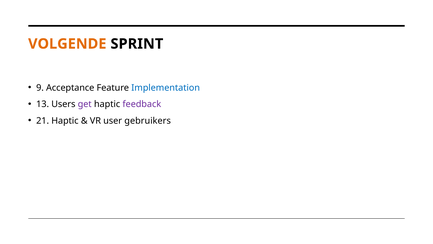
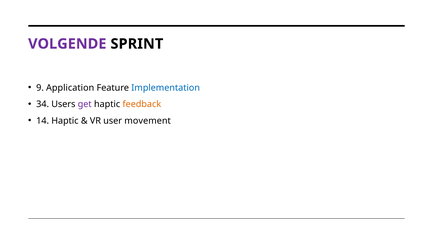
VOLGENDE colour: orange -> purple
Acceptance: Acceptance -> Application
13: 13 -> 34
feedback colour: purple -> orange
21: 21 -> 14
gebruikers: gebruikers -> movement
